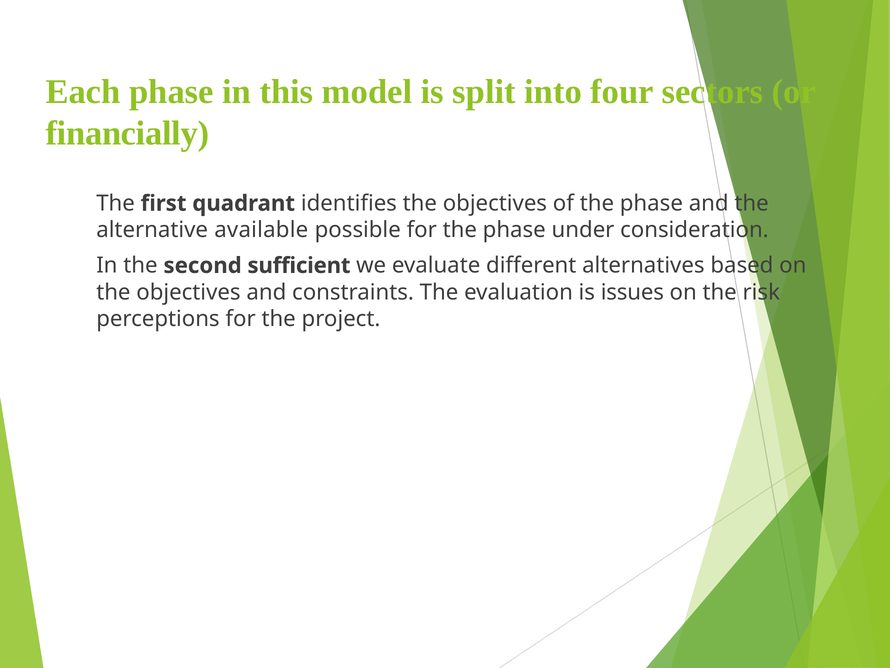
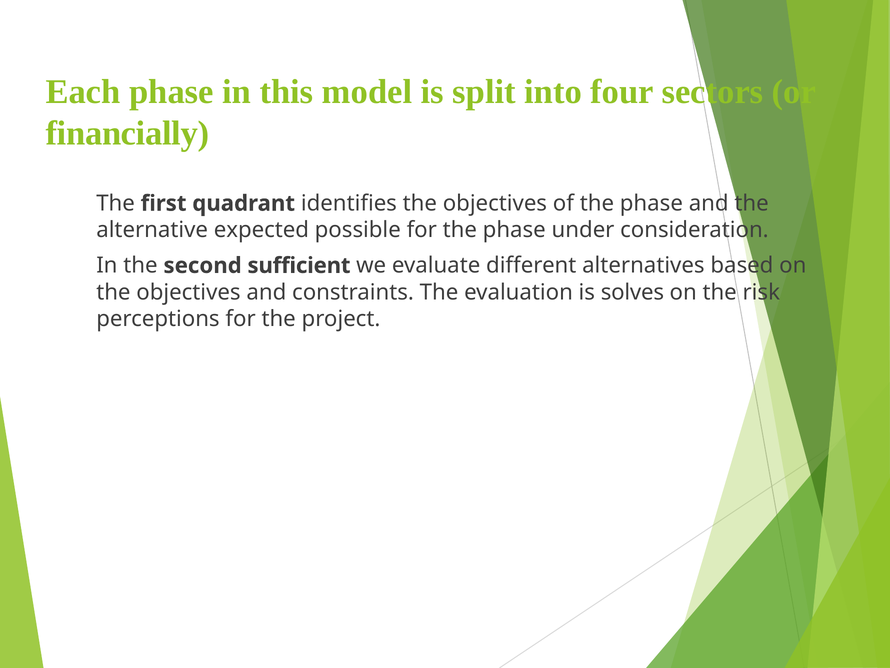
available: available -> expected
issues: issues -> solves
